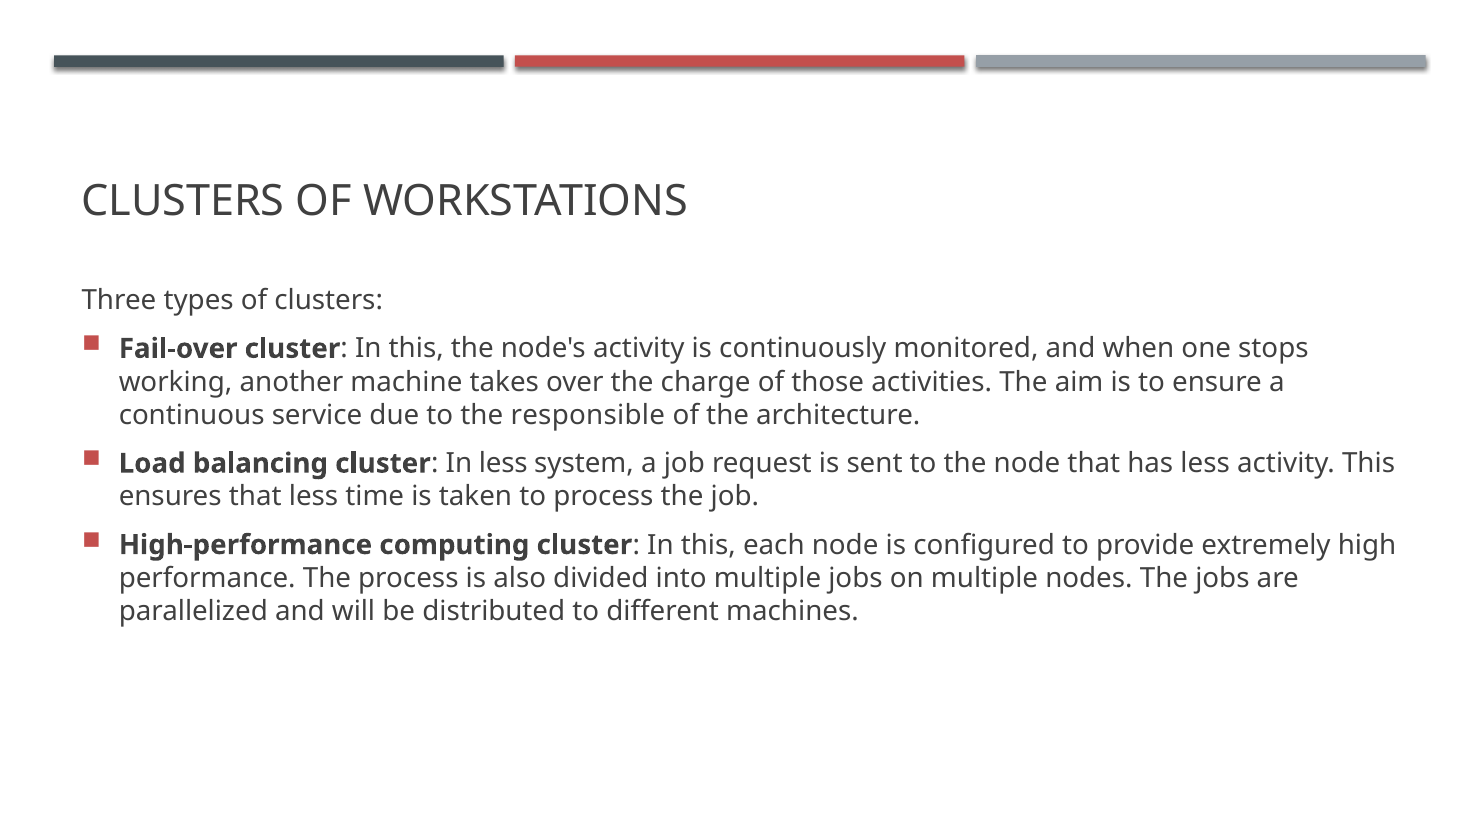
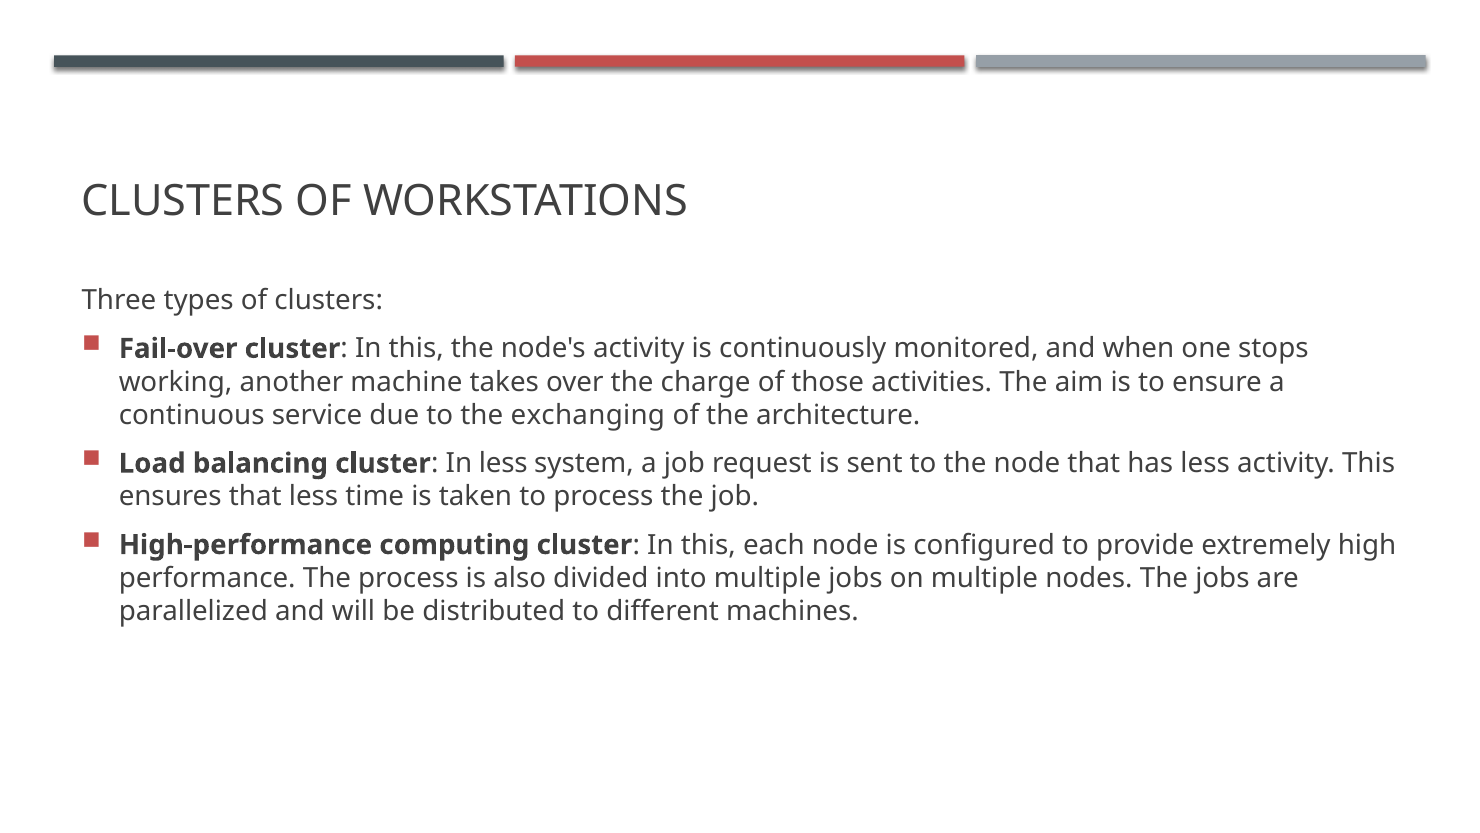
responsible: responsible -> exchanging
